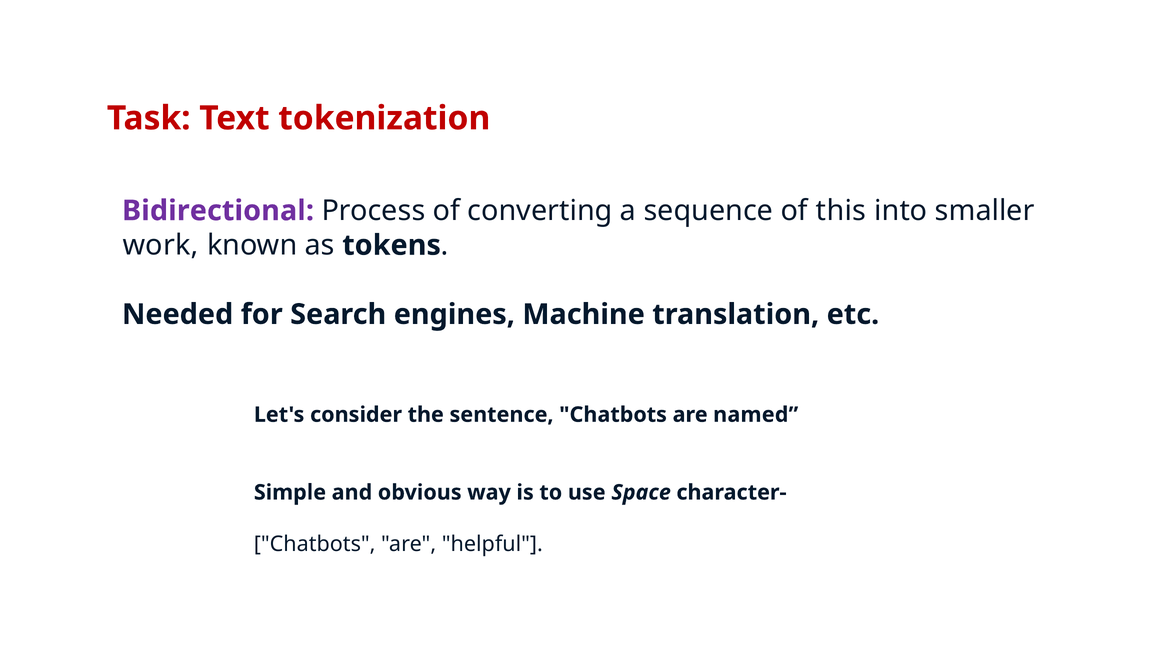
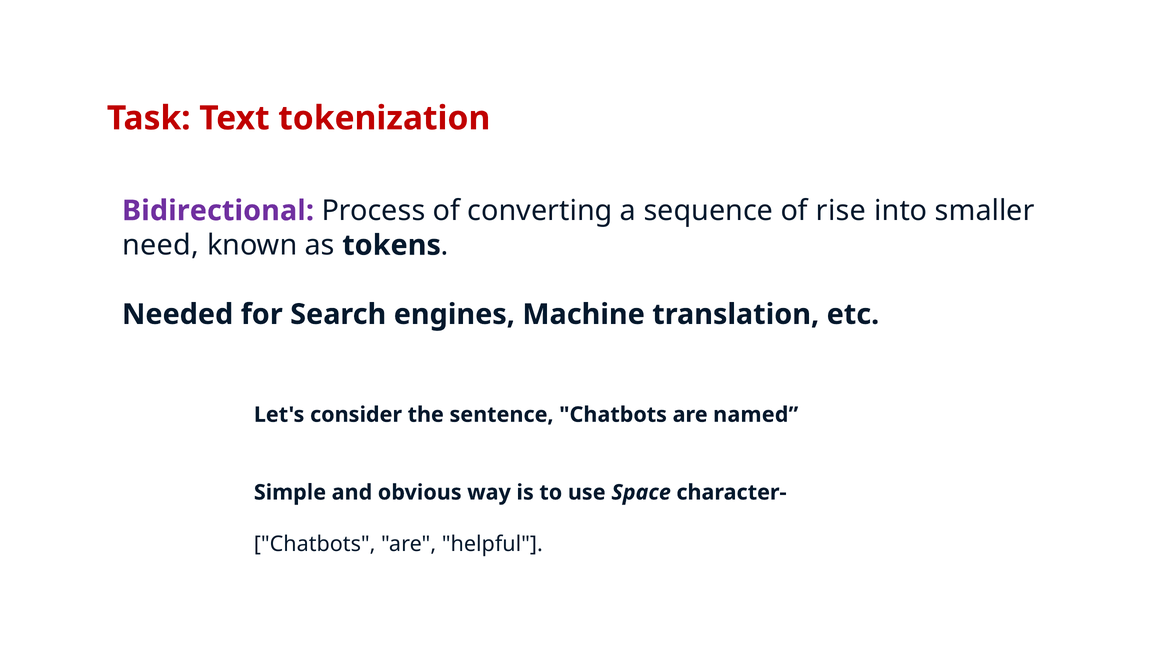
this: this -> rise
work: work -> need
